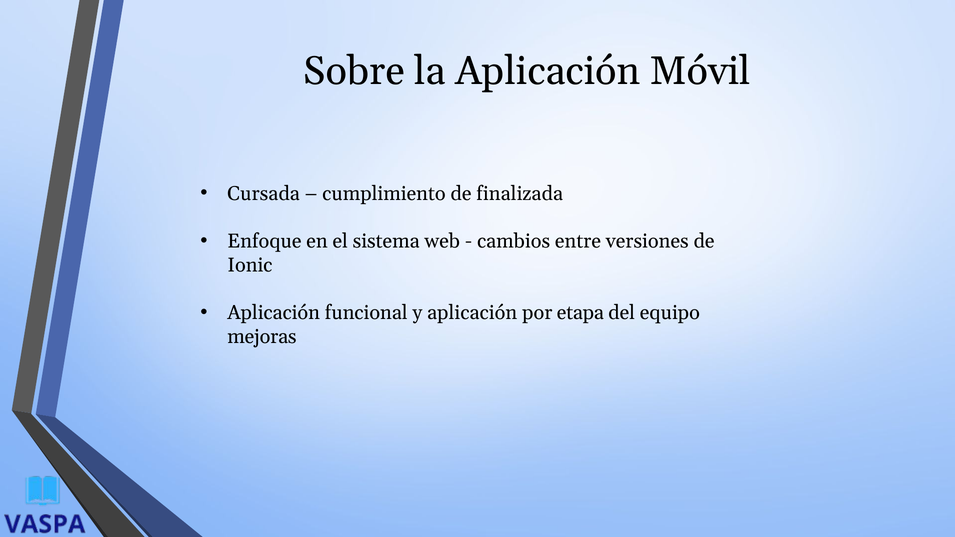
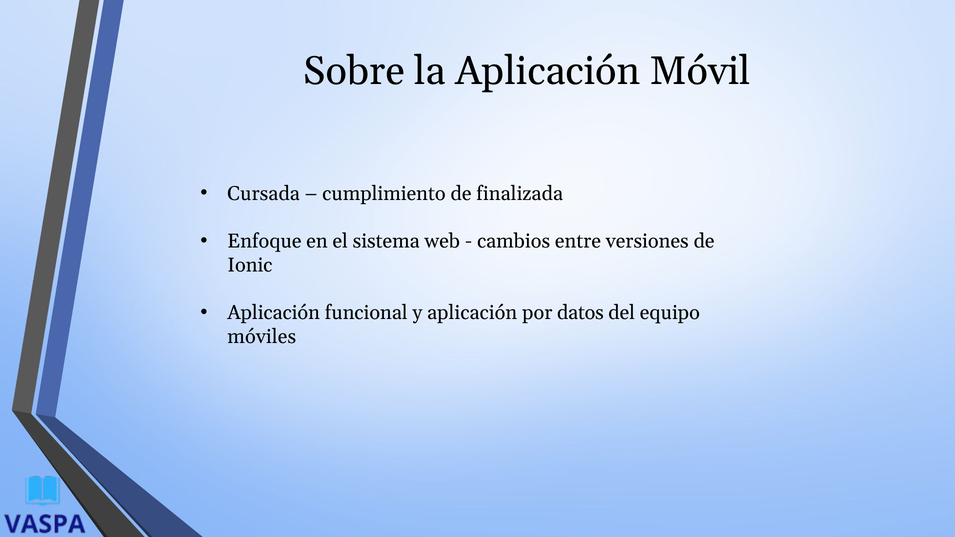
etapa: etapa -> datos
mejoras: mejoras -> móviles
